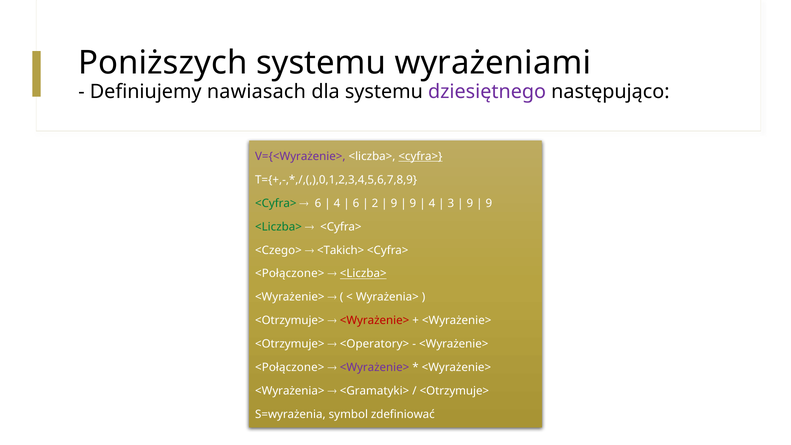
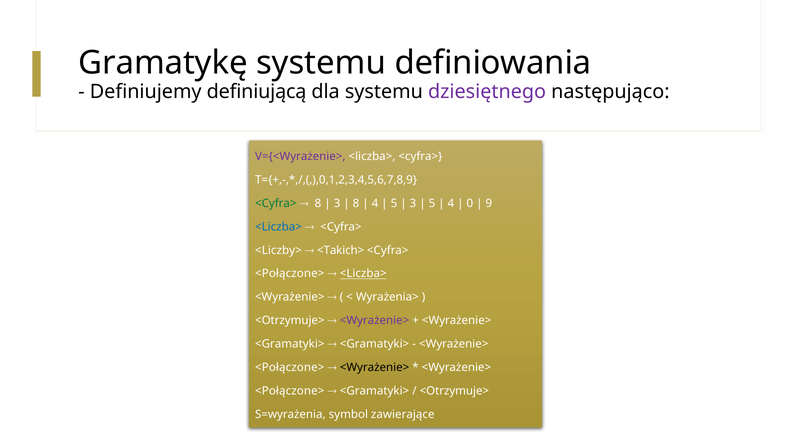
Poniższych: Poniższych -> Gramatykę
wyrażeniami: wyrażeniami -> definiowania
nawiasach: nawiasach -> definiującą
<cyfra> at (420, 156) underline: present -> none
6 at (318, 203): 6 -> 8
4 at (337, 203): 4 -> 3
6 at (356, 203): 6 -> 8
2 at (375, 203): 2 -> 4
9 at (394, 203): 9 -> 5
9 at (413, 203): 9 -> 3
4 at (432, 203): 4 -> 5
3 at (451, 203): 3 -> 4
9 at (470, 203): 9 -> 0
<Liczba> at (278, 227) colour: green -> blue
<Czego>: <Czego> -> <Liczby>
<Wyrażenie> at (375, 321) colour: red -> purple
<Otrzymuje> at (290, 344): <Otrzymuje> -> <Gramatyki>
<Operatory> at (374, 344): <Operatory> -> <Gramatyki>
<Wyrażenie> at (375, 368) colour: purple -> black
<Wyrażenia> at (290, 391): <Wyrażenia> -> <Połączone>
zdefiniować: zdefiniować -> zawierające
